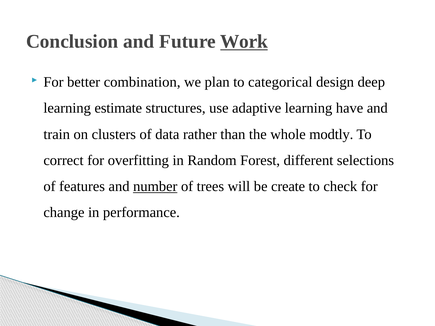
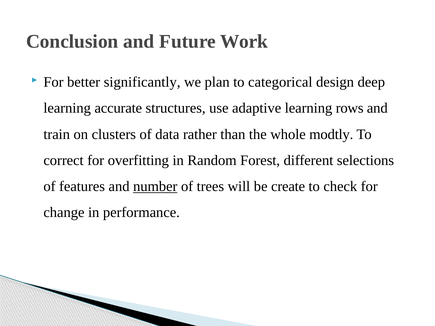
Work underline: present -> none
combination: combination -> significantly
estimate: estimate -> accurate
have: have -> rows
